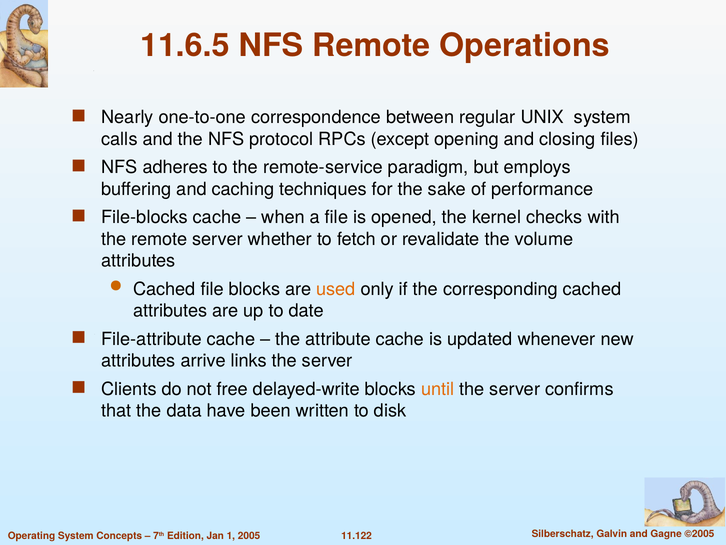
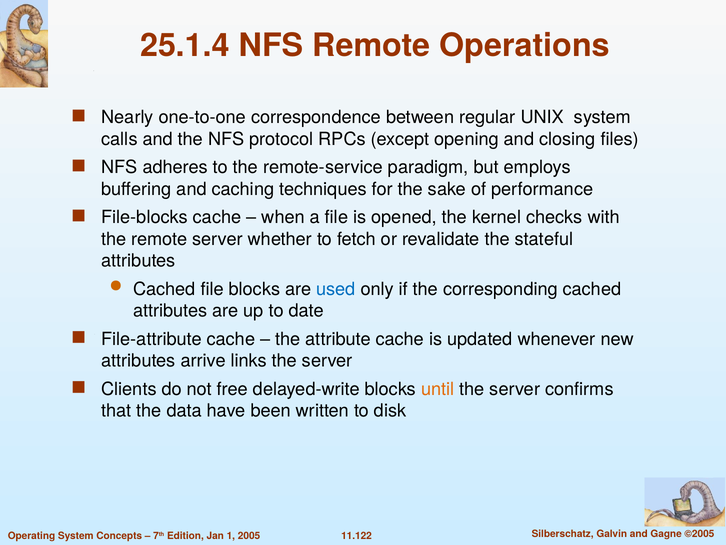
11.6.5: 11.6.5 -> 25.1.4
volume: volume -> stateful
used colour: orange -> blue
